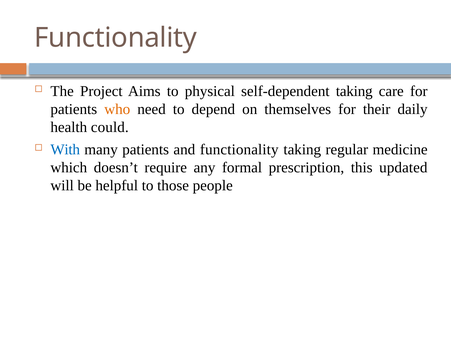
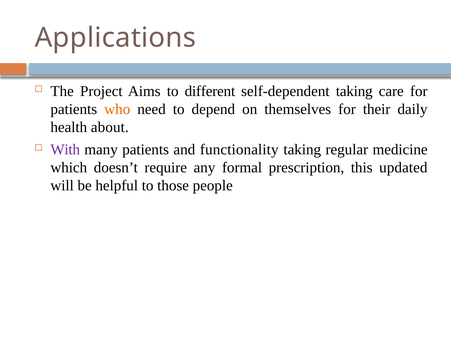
Functionality at (116, 38): Functionality -> Applications
physical: physical -> different
could: could -> about
With colour: blue -> purple
